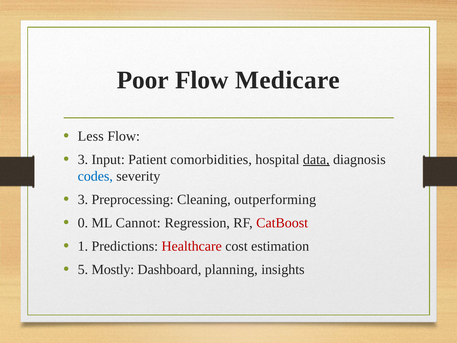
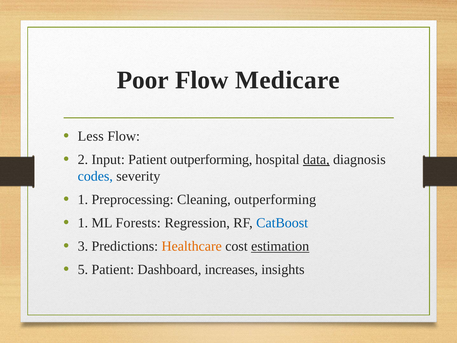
3 at (83, 159): 3 -> 2
Patient comorbidities: comorbidities -> outperforming
3 at (83, 199): 3 -> 1
0 at (83, 223): 0 -> 1
Cannot: Cannot -> Forests
CatBoost colour: red -> blue
1: 1 -> 3
Healthcare colour: red -> orange
estimation underline: none -> present
5 Mostly: Mostly -> Patient
planning: planning -> increases
